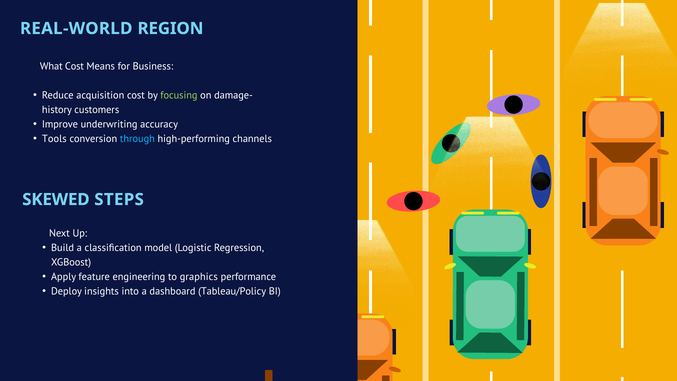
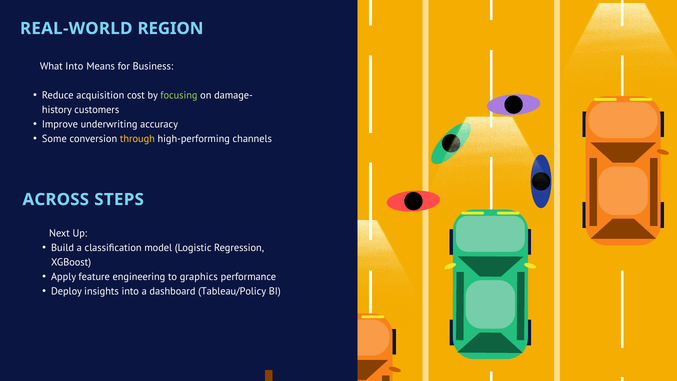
What Cost: Cost -> Into
Tools: Tools -> Some
through colour: light blue -> yellow
SKEWED: SKEWED -> ACROSS
